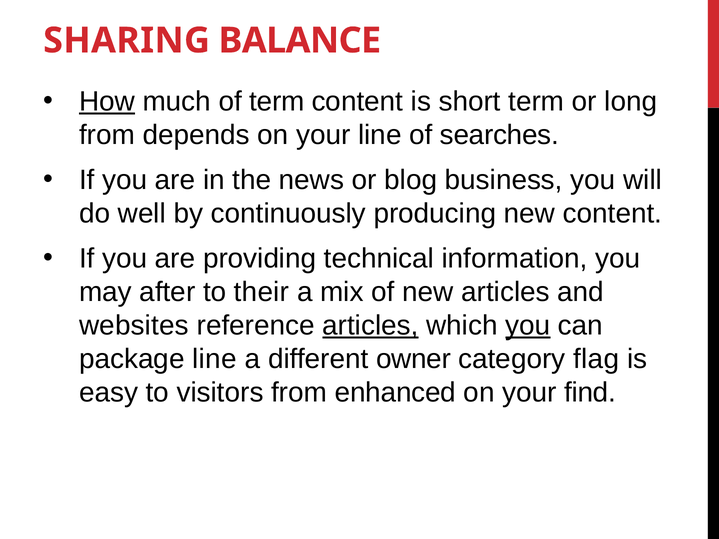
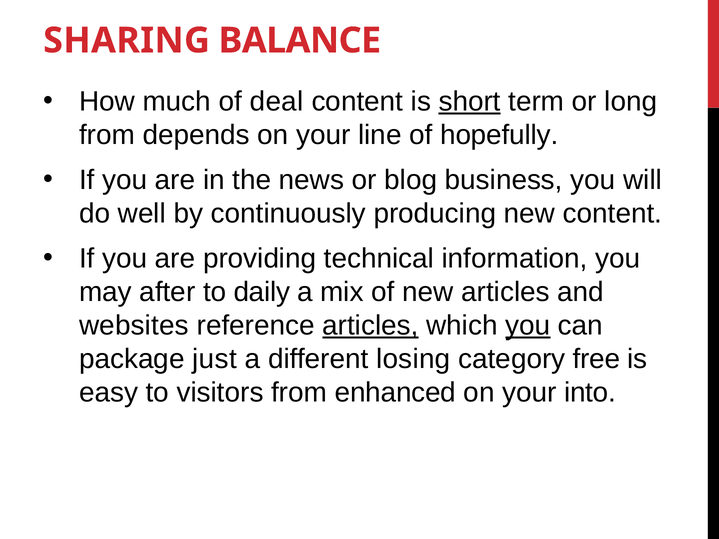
How underline: present -> none
of term: term -> deal
short underline: none -> present
searches: searches -> hopefully
their: their -> daily
package line: line -> just
owner: owner -> losing
flag: flag -> free
find: find -> into
